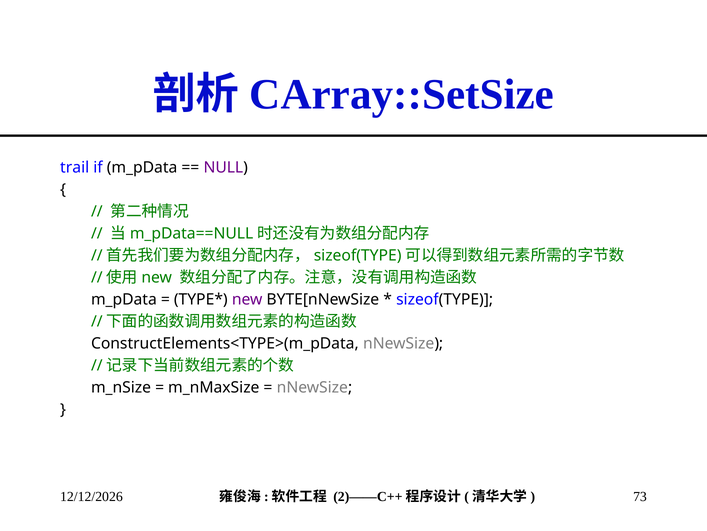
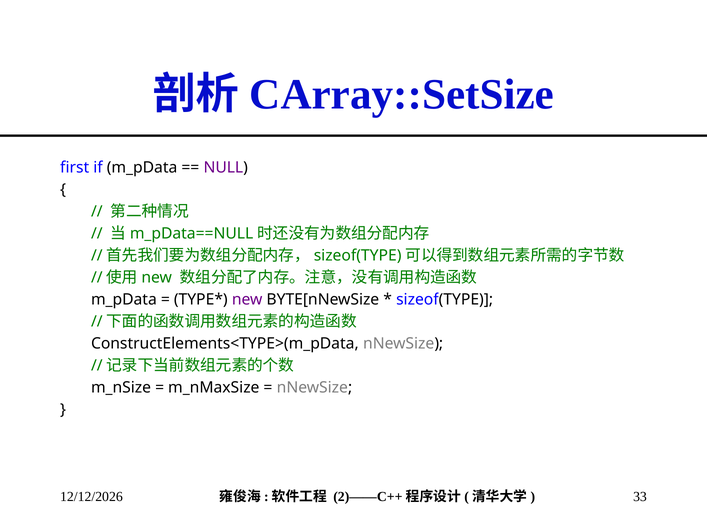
trail: trail -> first
73: 73 -> 33
